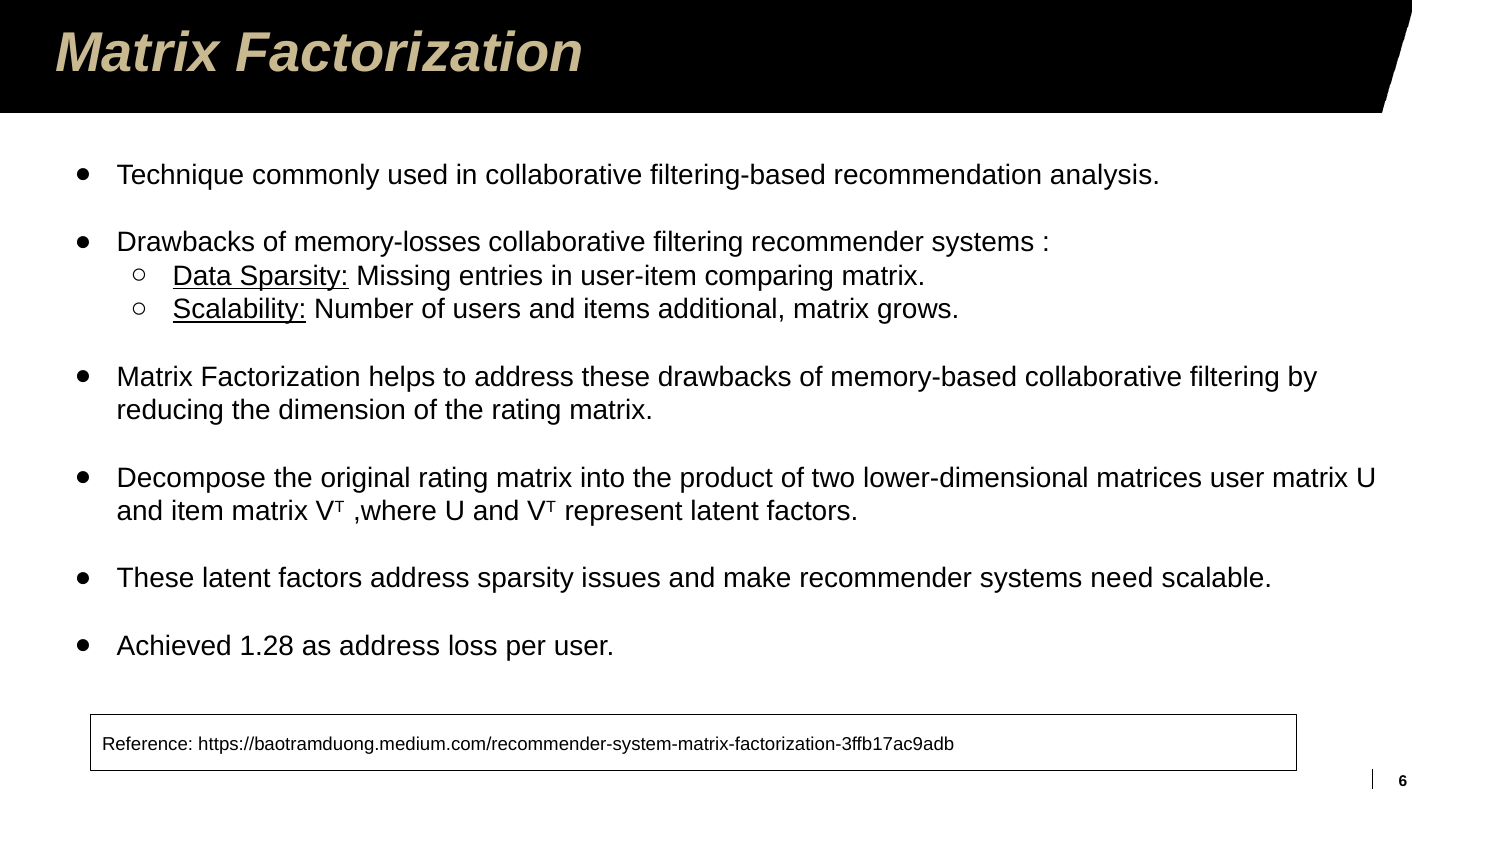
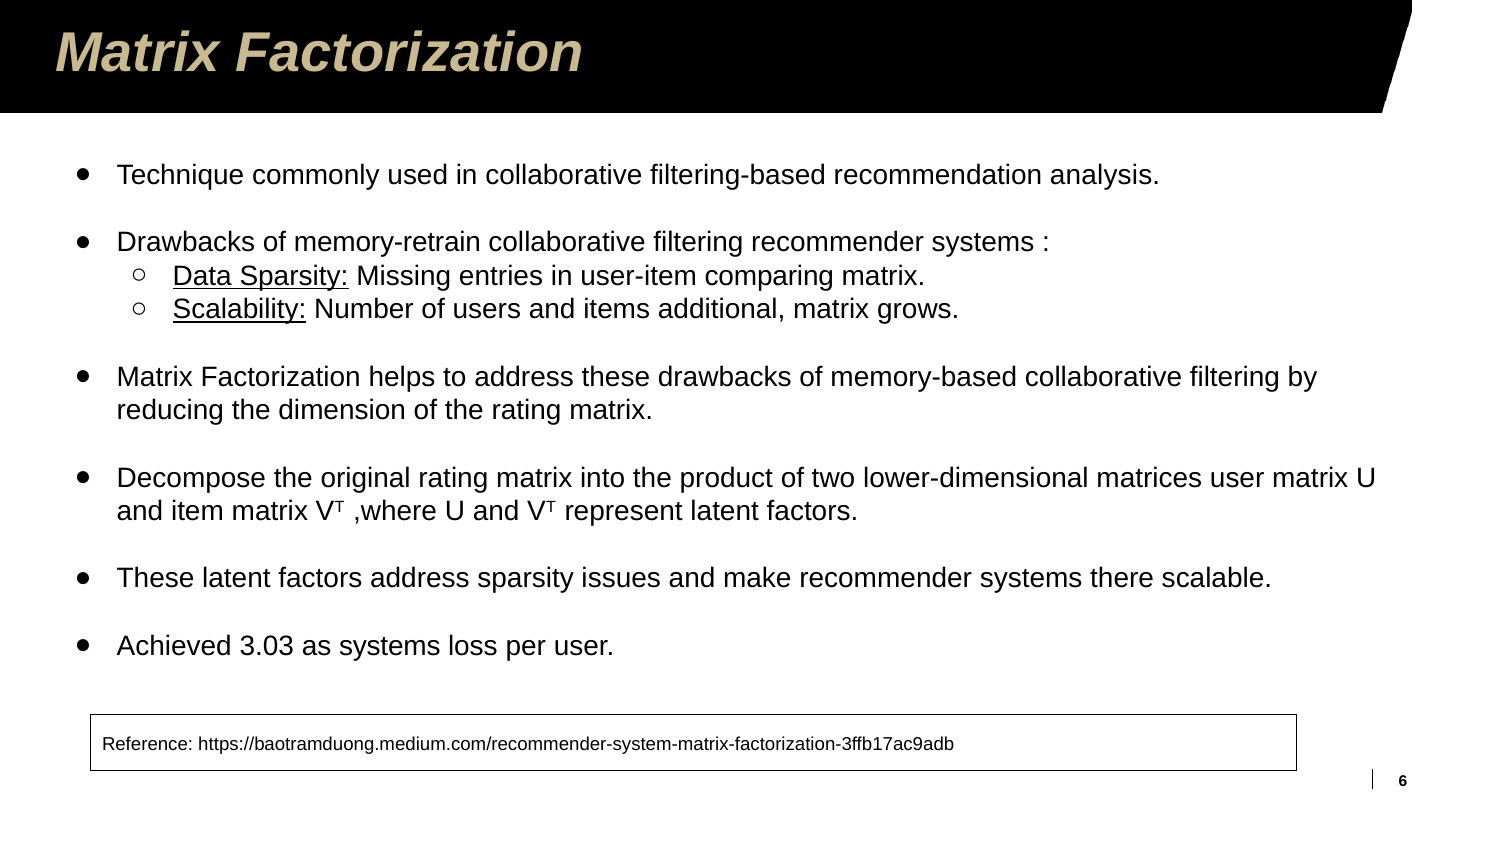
memory-losses: memory-losses -> memory-retrain
need: need -> there
1.28: 1.28 -> 3.03
as address: address -> systems
